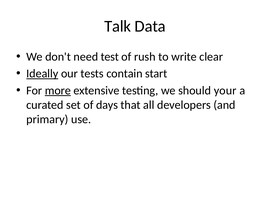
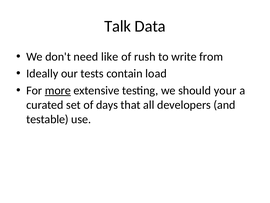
test: test -> like
clear: clear -> from
Ideally underline: present -> none
start: start -> load
primary: primary -> testable
